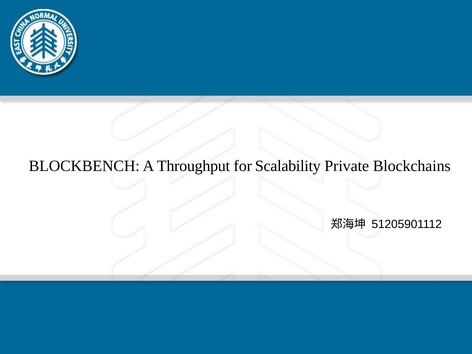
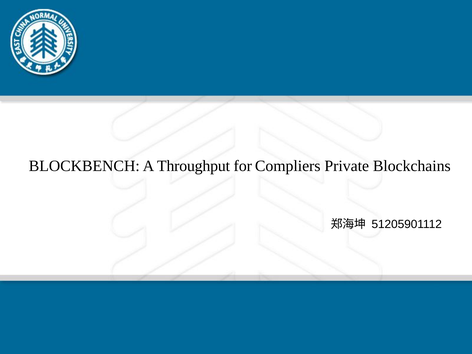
Scalability: Scalability -> Compliers
